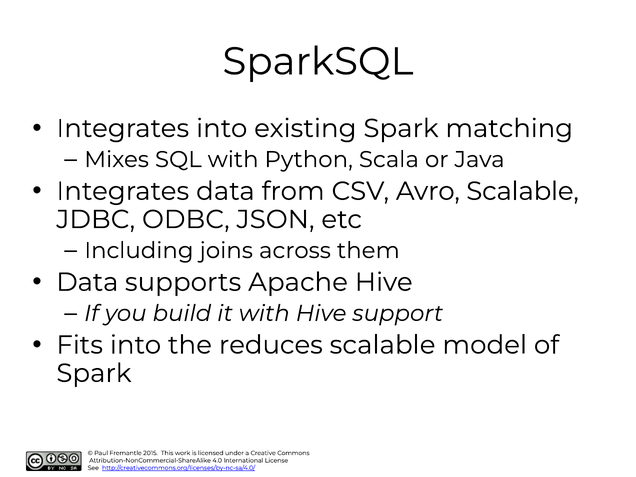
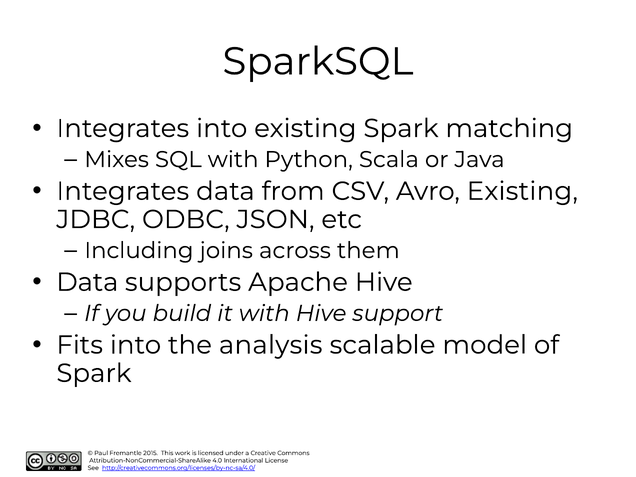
Avro Scalable: Scalable -> Existing
reduces: reduces -> analysis
